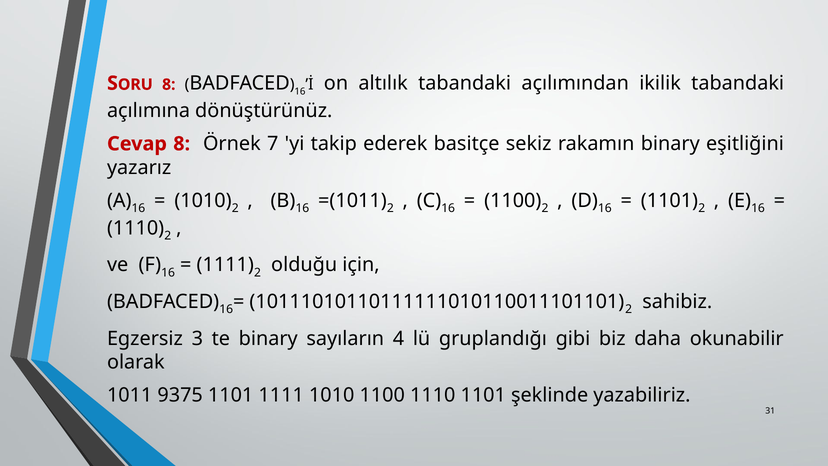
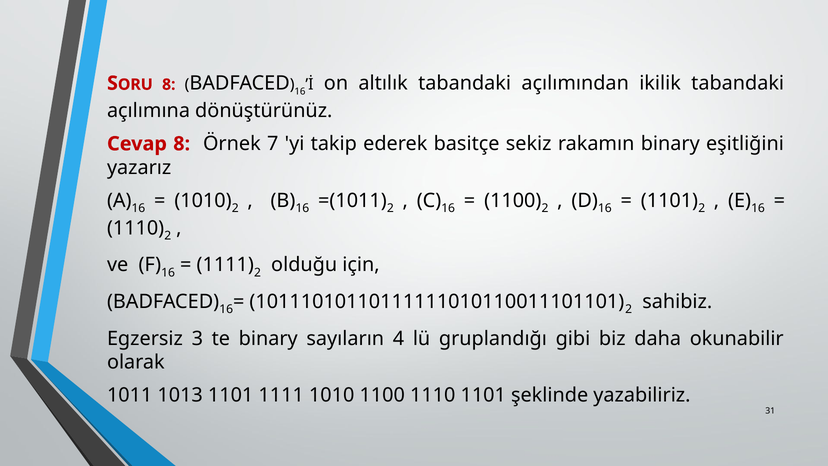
9375: 9375 -> 1013
